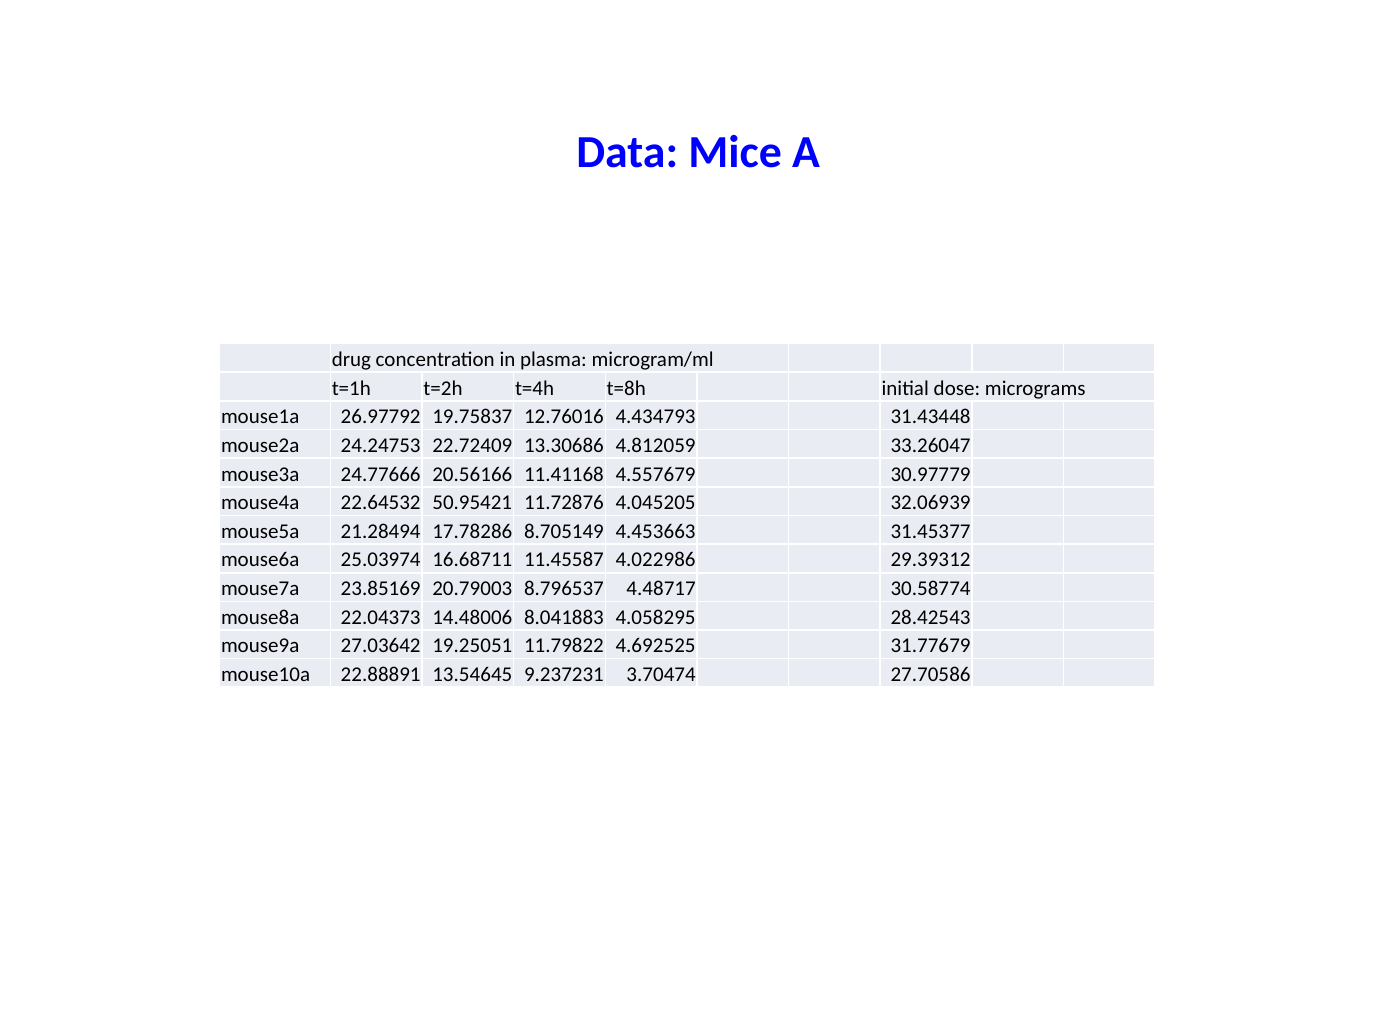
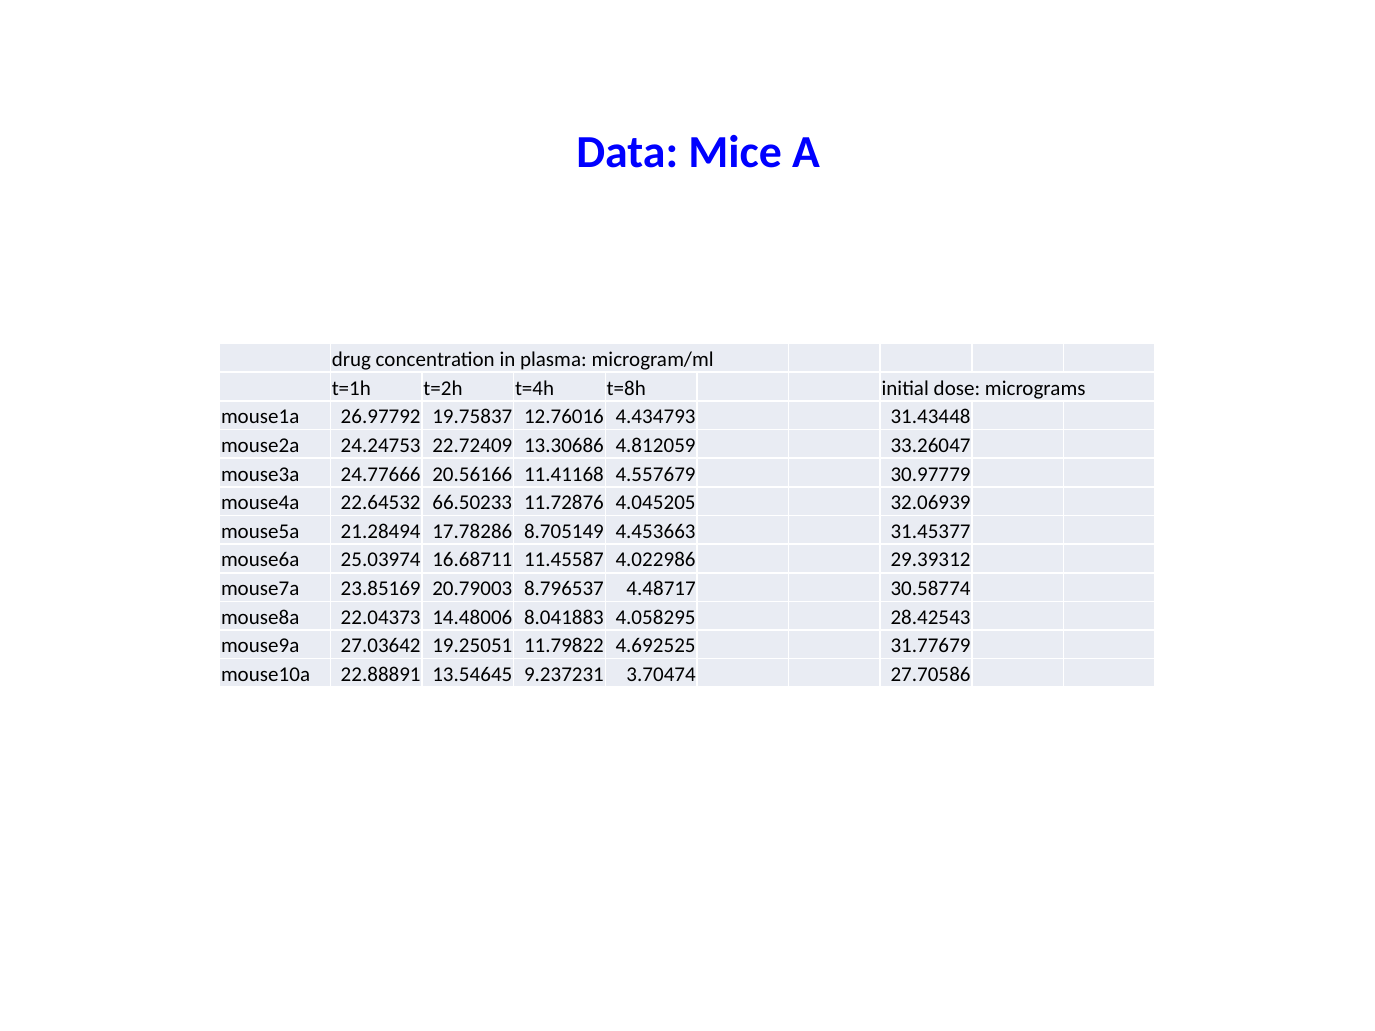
50.95421: 50.95421 -> 66.50233
